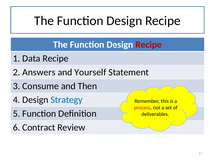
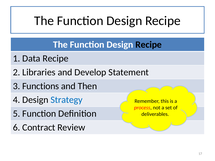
Recipe at (149, 45) colour: red -> black
Answers: Answers -> Libraries
Yourself: Yourself -> Develop
Consume: Consume -> Functions
